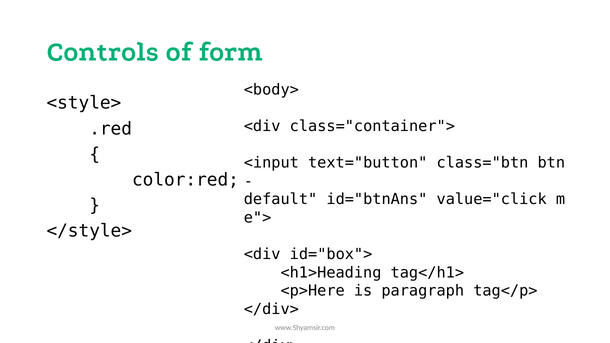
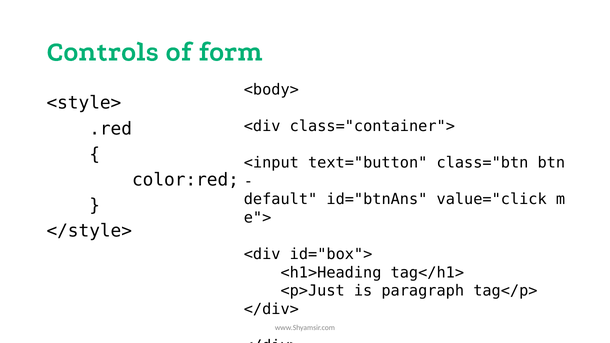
<p>Here: <p>Here -> <p>Just
